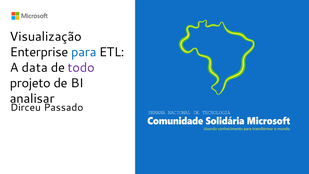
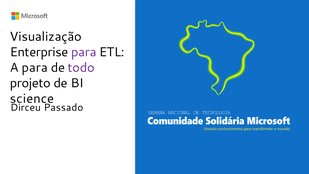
para at (84, 52) colour: blue -> purple
A data: data -> para
analisar: analisar -> science
